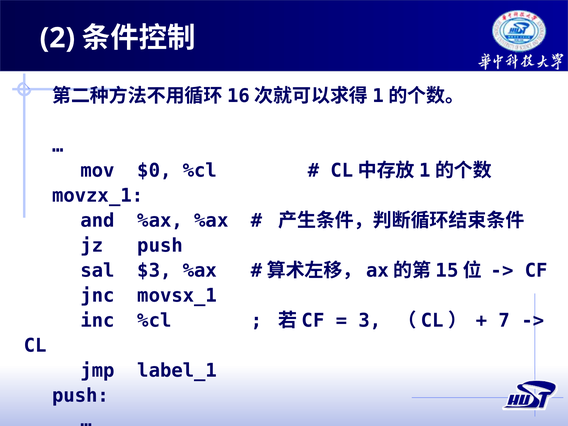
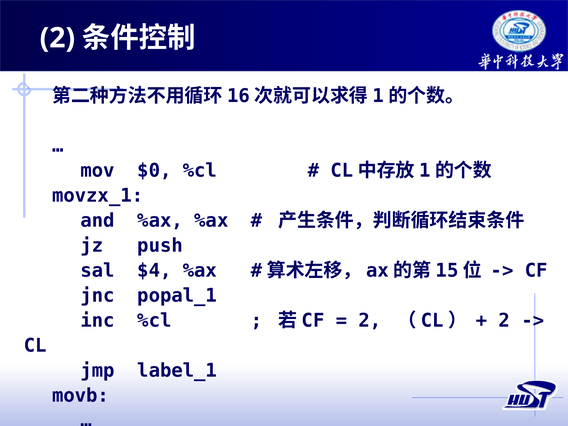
$3: $3 -> $4
movsx_1: movsx_1 -> popal_1
3 at (370, 321): 3 -> 2
7 at (504, 321): 7 -> 2
push at (81, 396): push -> movb
